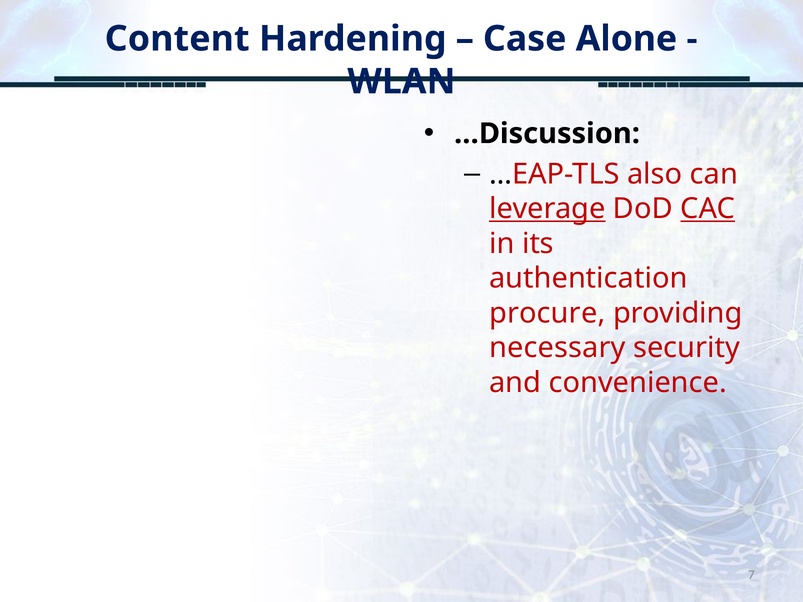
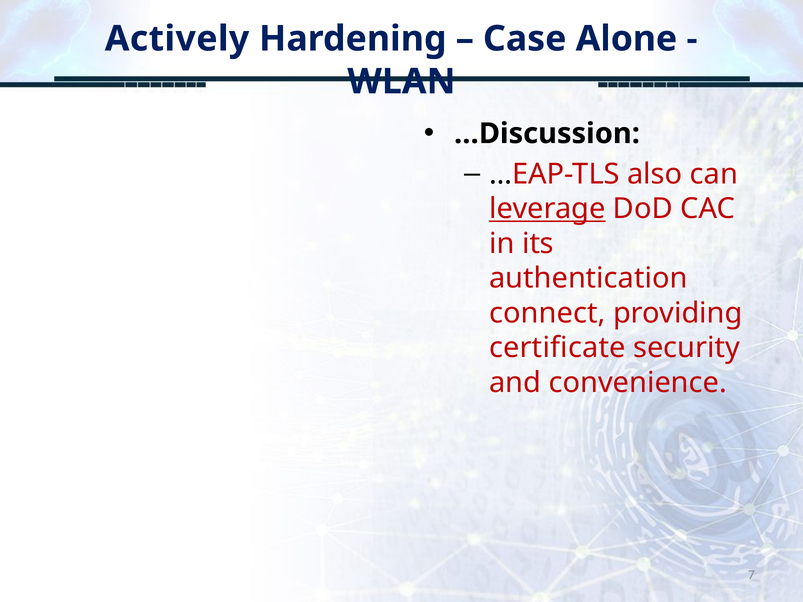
Content: Content -> Actively
CAC underline: present -> none
procure: procure -> connect
necessary: necessary -> certificate
